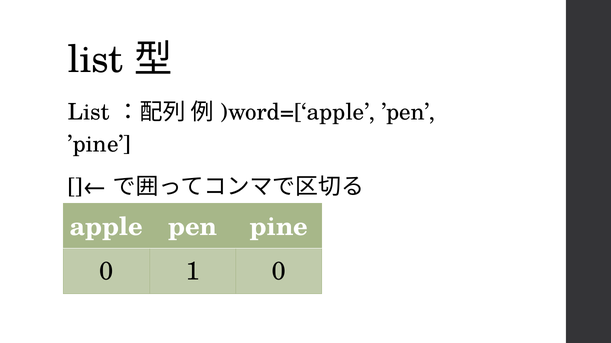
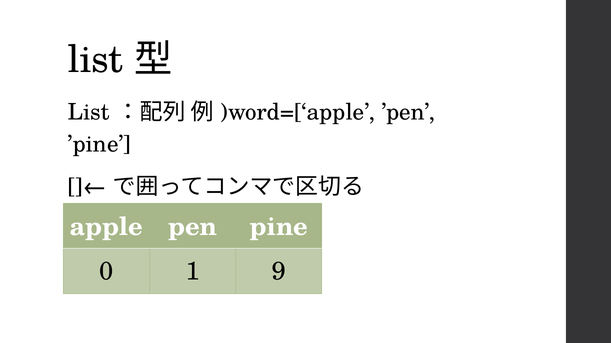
1 0: 0 -> 9
